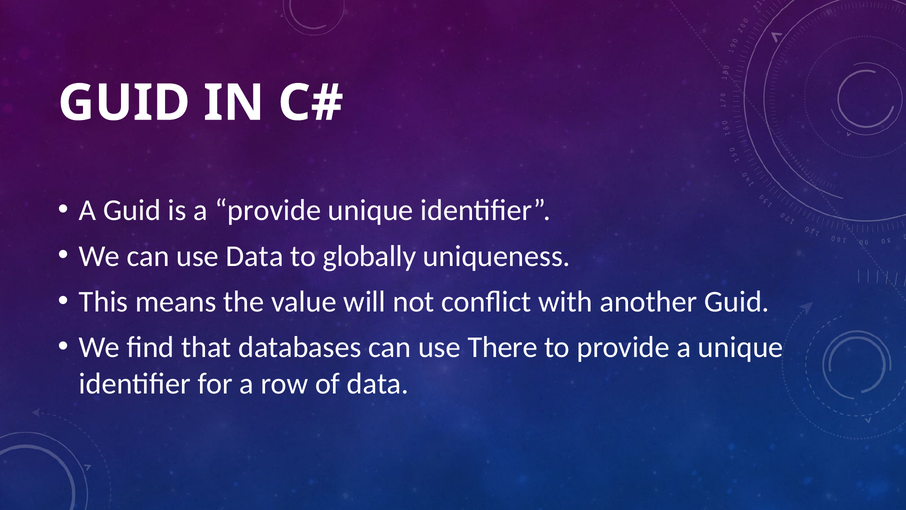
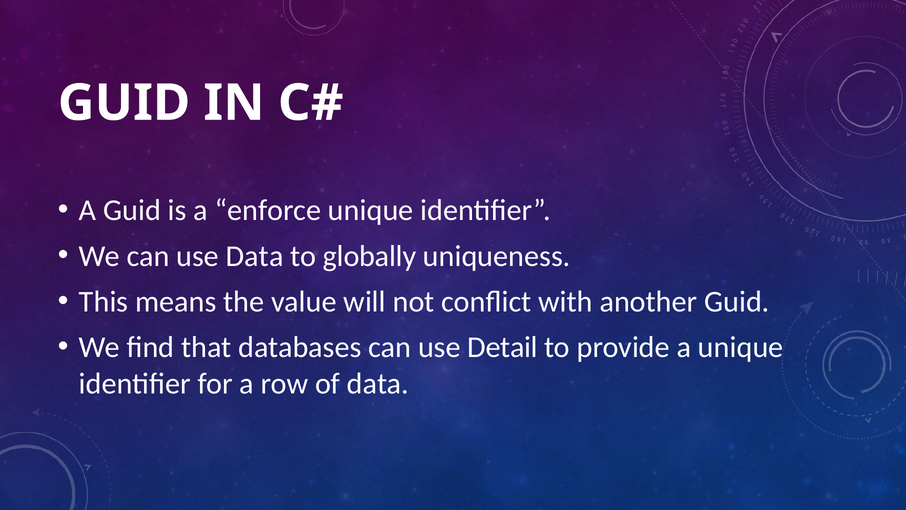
a provide: provide -> enforce
There: There -> Detail
